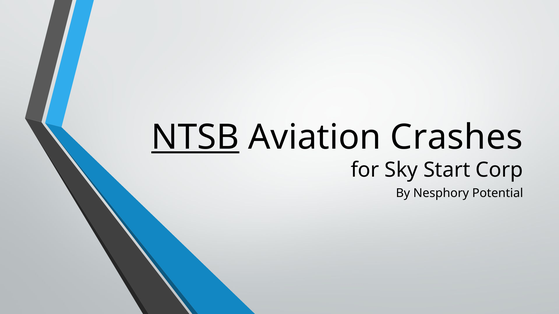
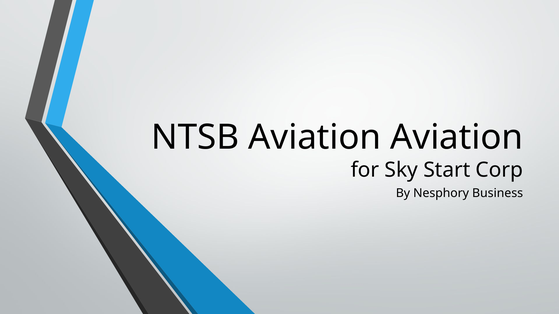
NTSB underline: present -> none
Aviation Crashes: Crashes -> Aviation
Potential: Potential -> Business
